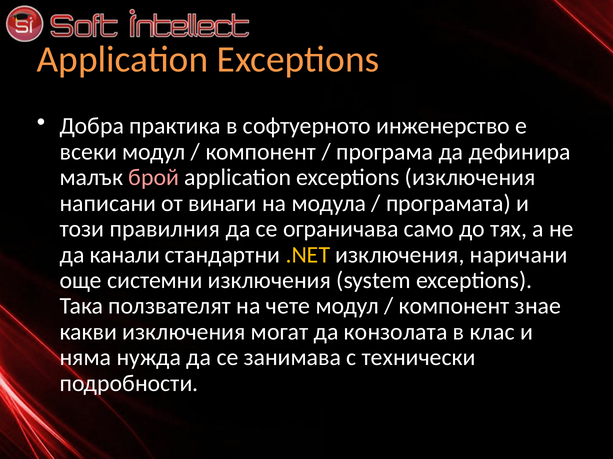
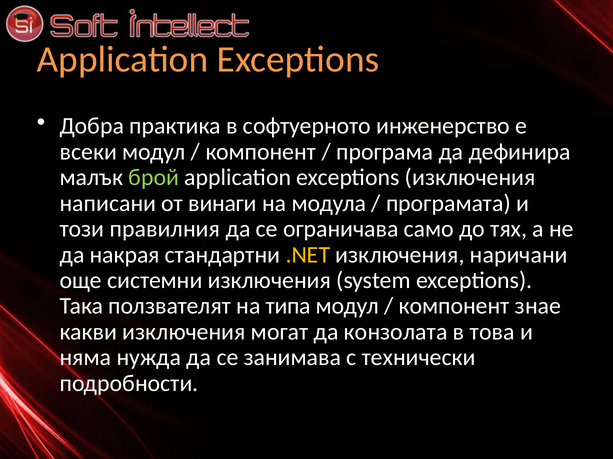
брой colour: pink -> light green
канали: канали -> накрая
чете: чете -> типа
клас: клас -> това
